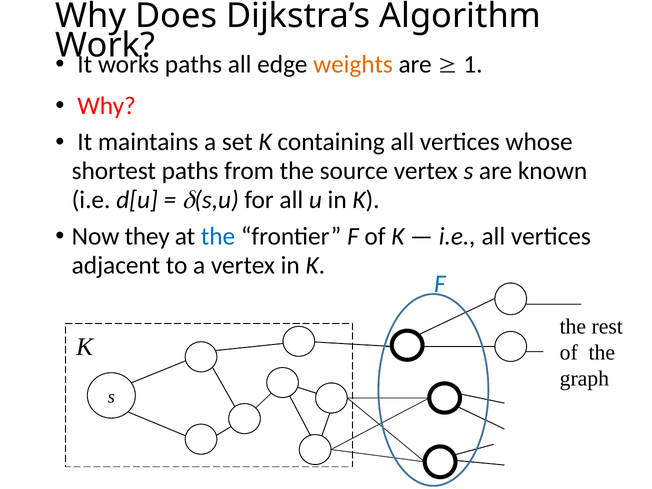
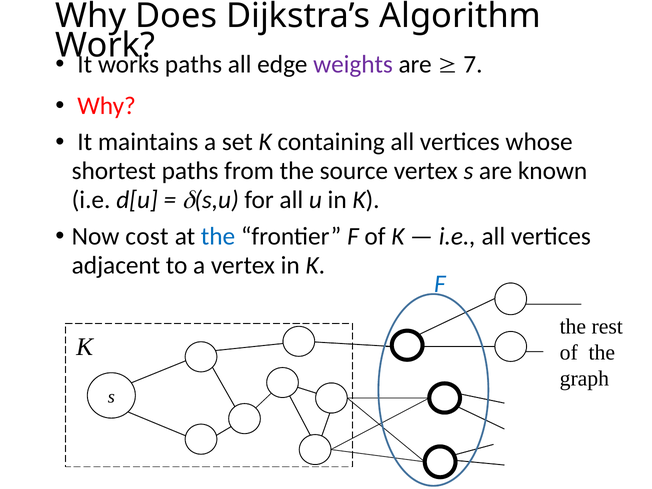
weights colour: orange -> purple
1: 1 -> 7
they: they -> cost
